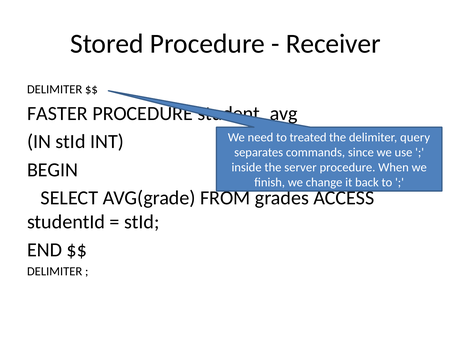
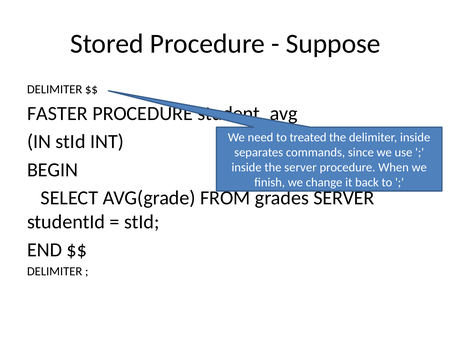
Receiver: Receiver -> Suppose
delimiter query: query -> inside
grades ACCESS: ACCESS -> SERVER
